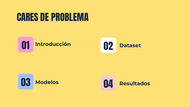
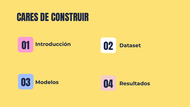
PROBLEMA: PROBLEMA -> CONSTRUIR
